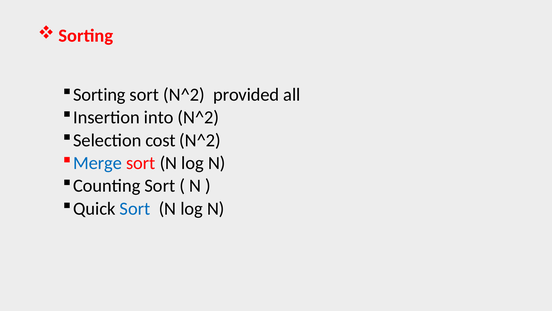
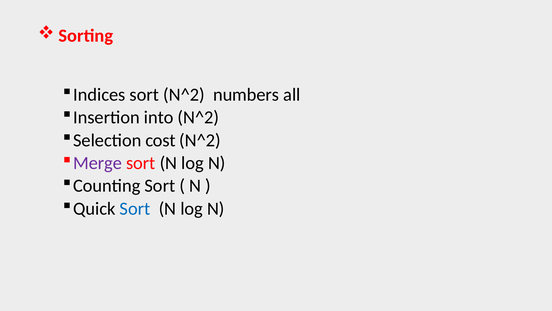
Sorting at (99, 95): Sorting -> Indices
provided: provided -> numbers
Merge colour: blue -> purple
